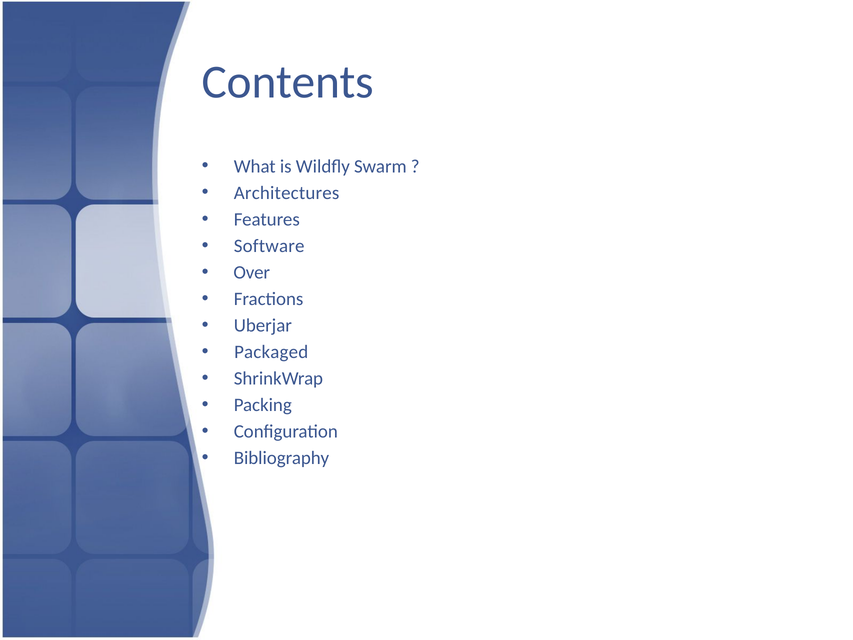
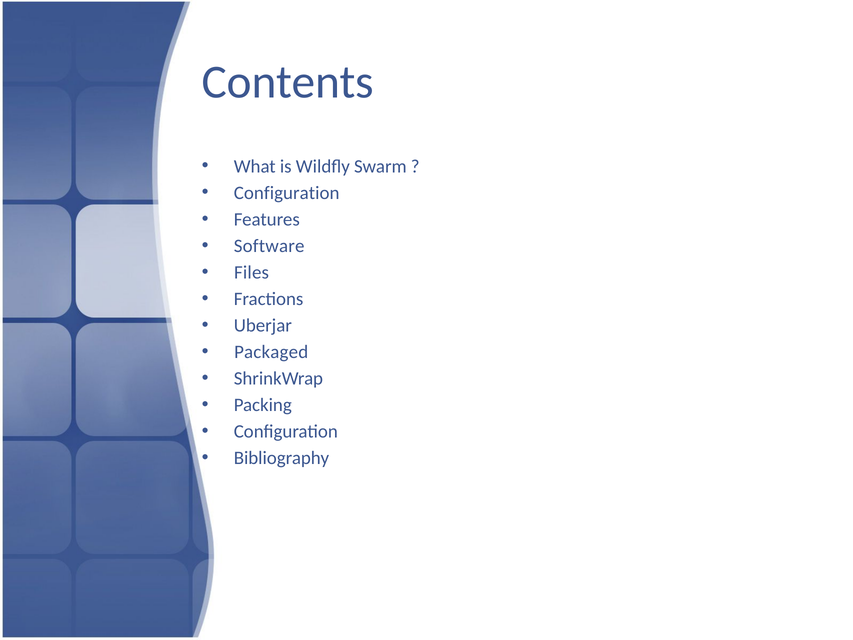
Architectures at (287, 193): Architectures -> Configuration
Over: Over -> Files
